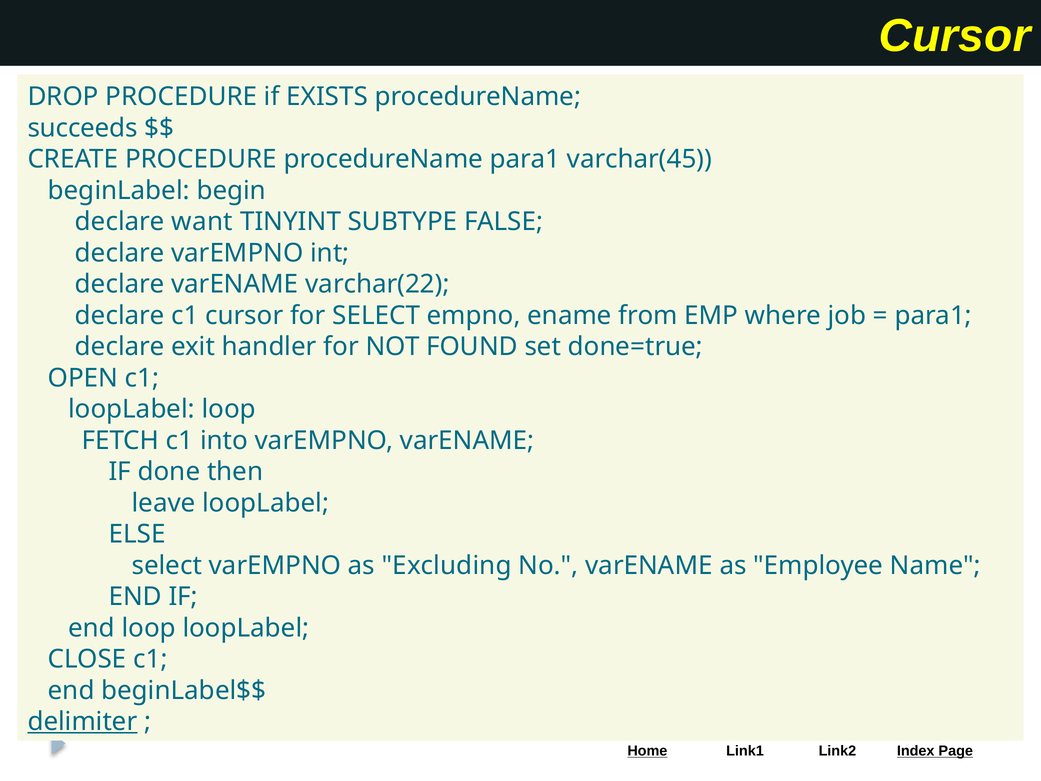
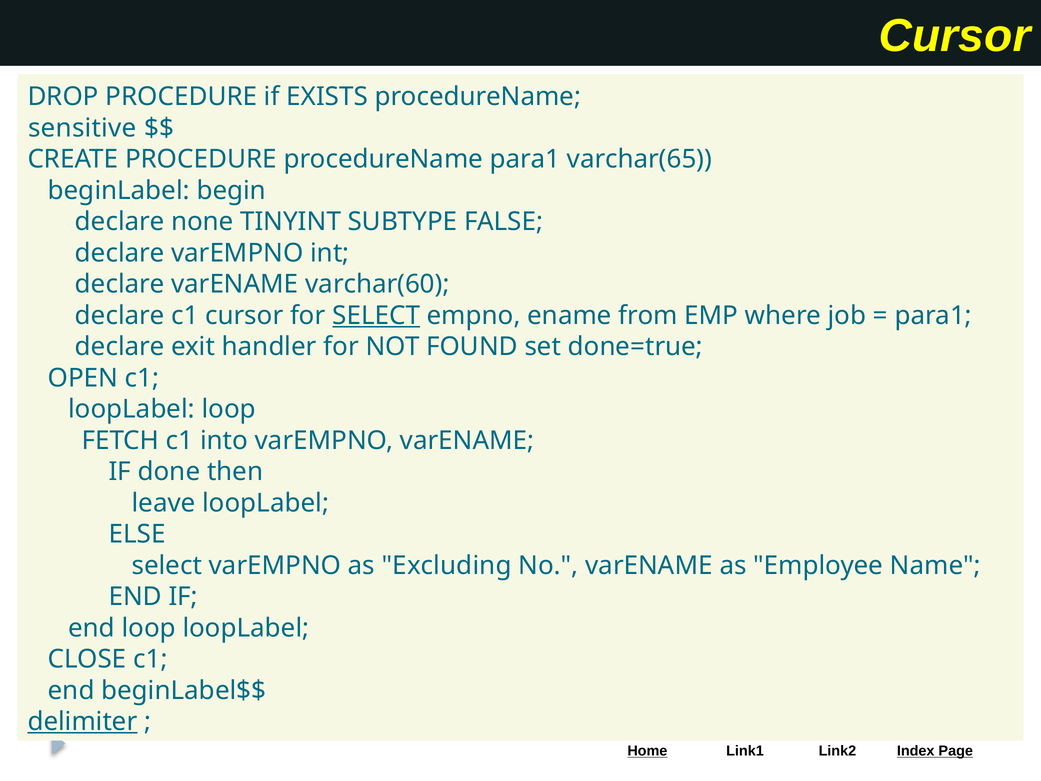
succeeds: succeeds -> sensitive
varchar(45: varchar(45 -> varchar(65
want: want -> none
varchar(22: varchar(22 -> varchar(60
SELECT at (376, 315) underline: none -> present
